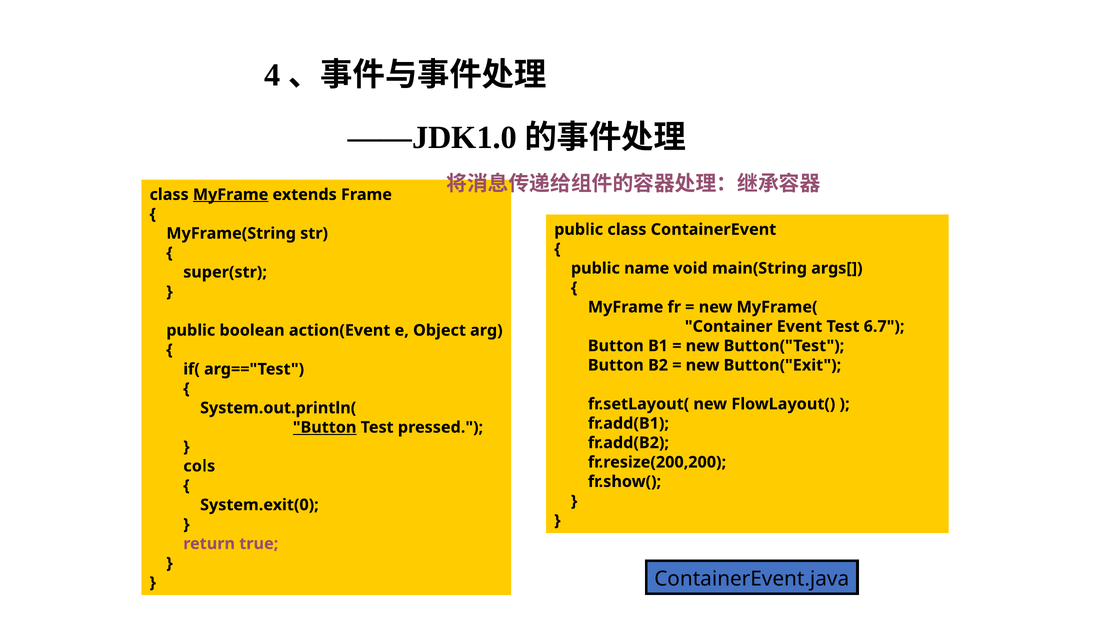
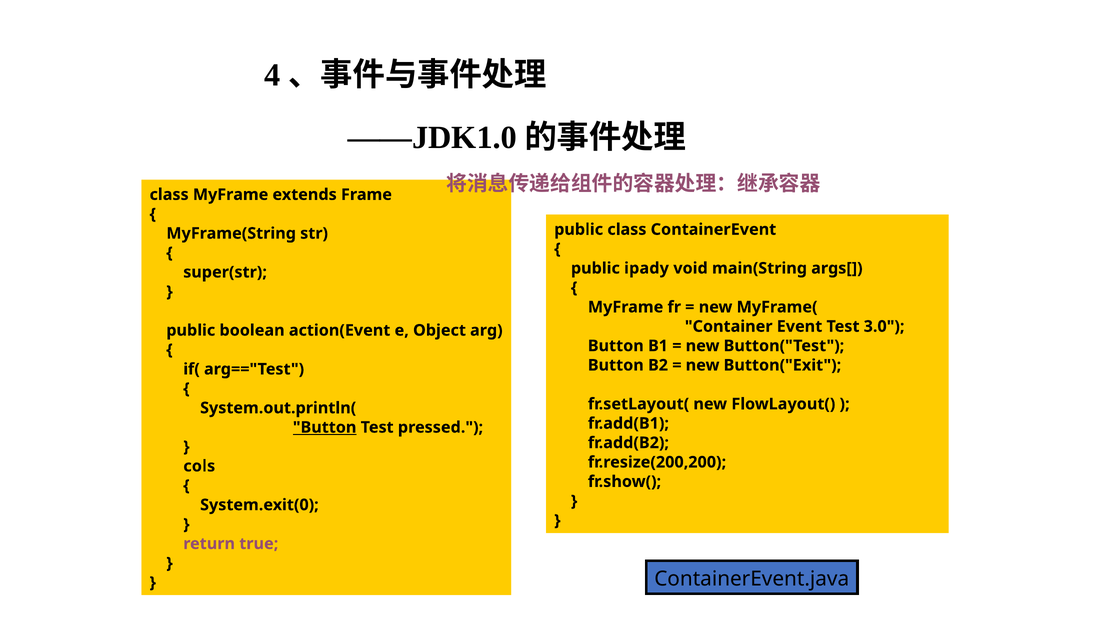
MyFrame at (231, 195) underline: present -> none
name: name -> ipady
6.7: 6.7 -> 3.0
